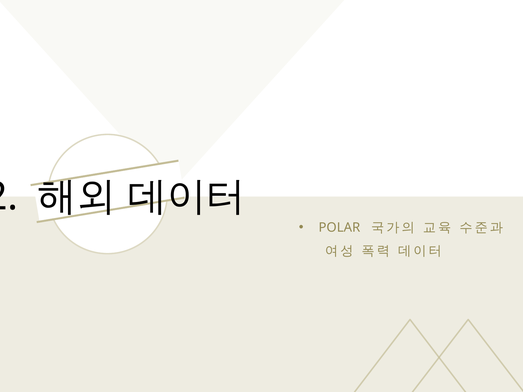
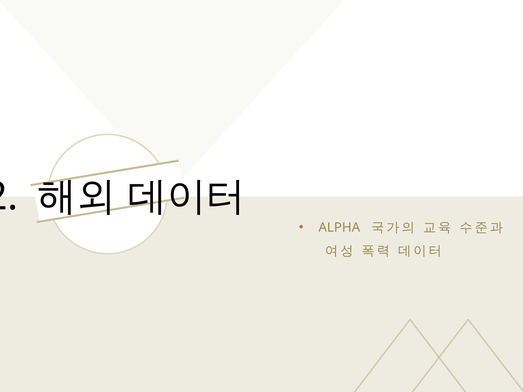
POLAR: POLAR -> ALPHA
